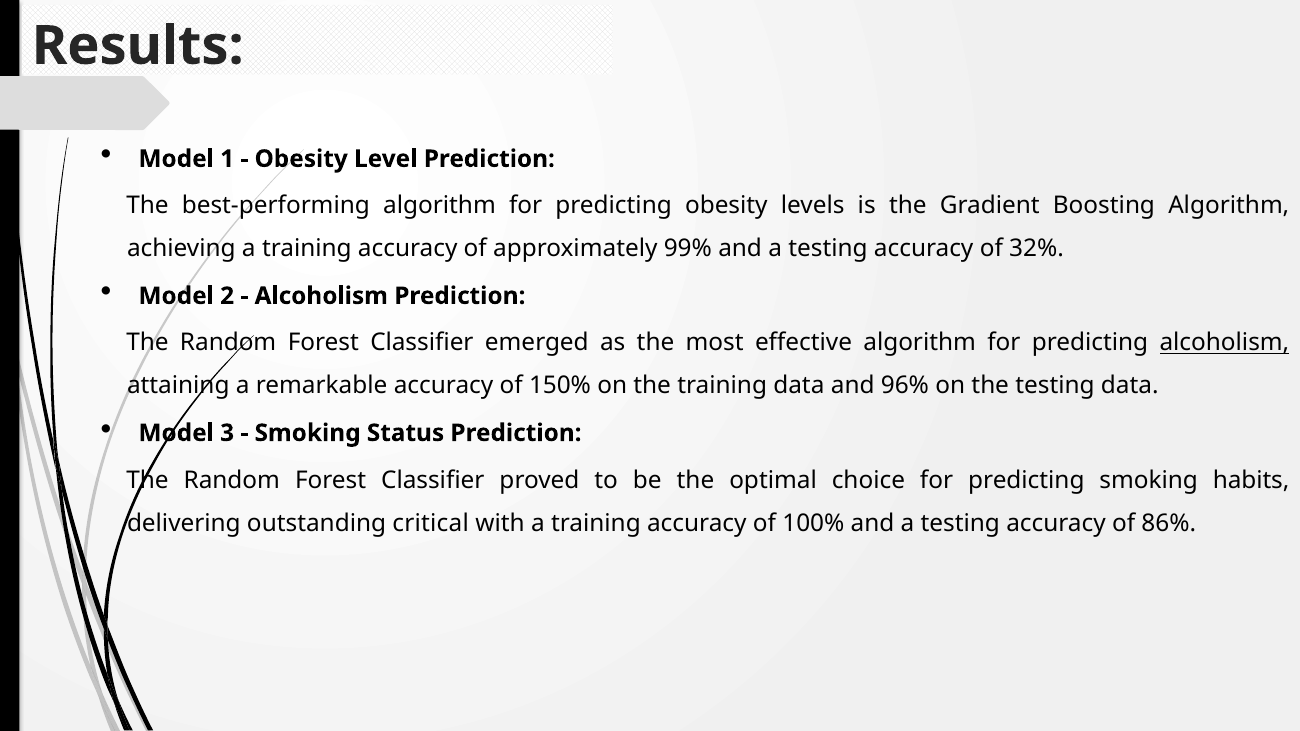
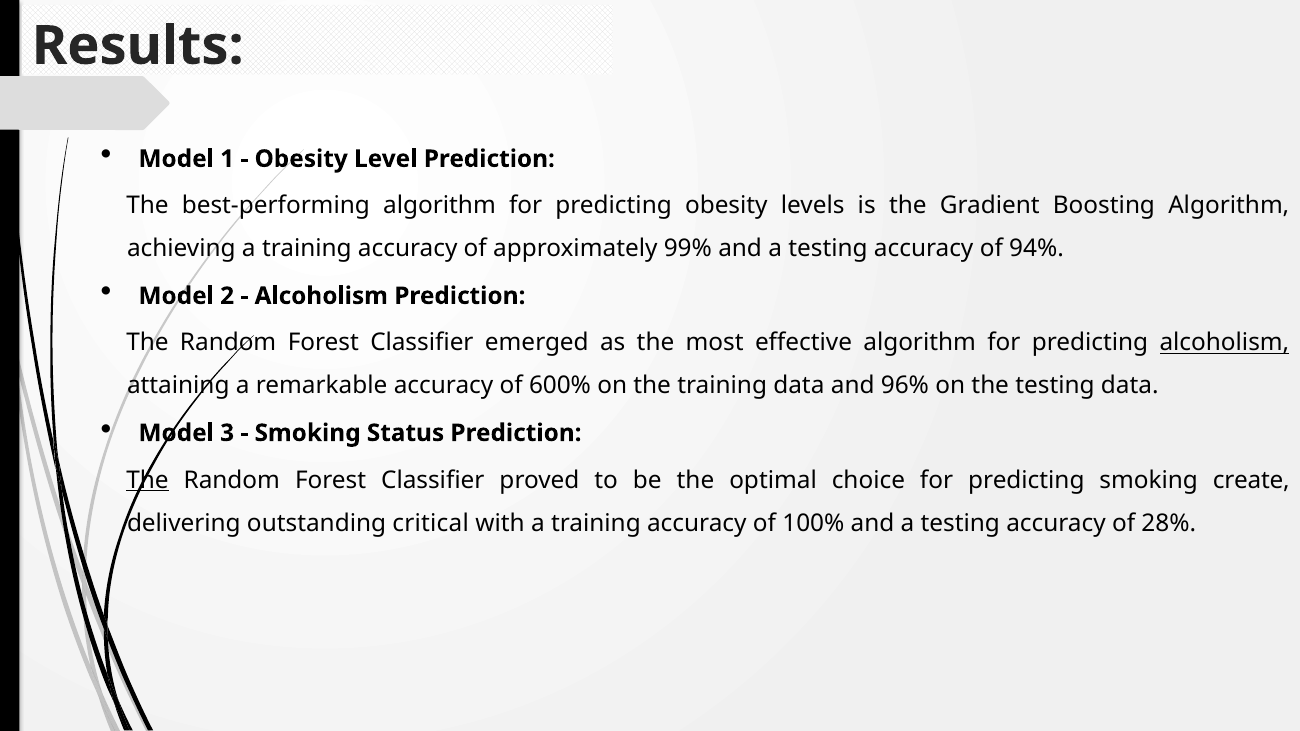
32%: 32% -> 94%
150%: 150% -> 600%
The at (147, 480) underline: none -> present
habits: habits -> create
86%: 86% -> 28%
